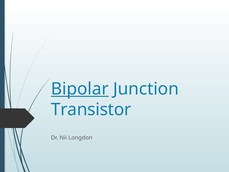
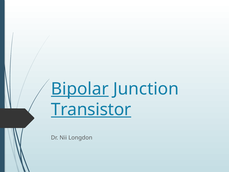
Transistor underline: none -> present
